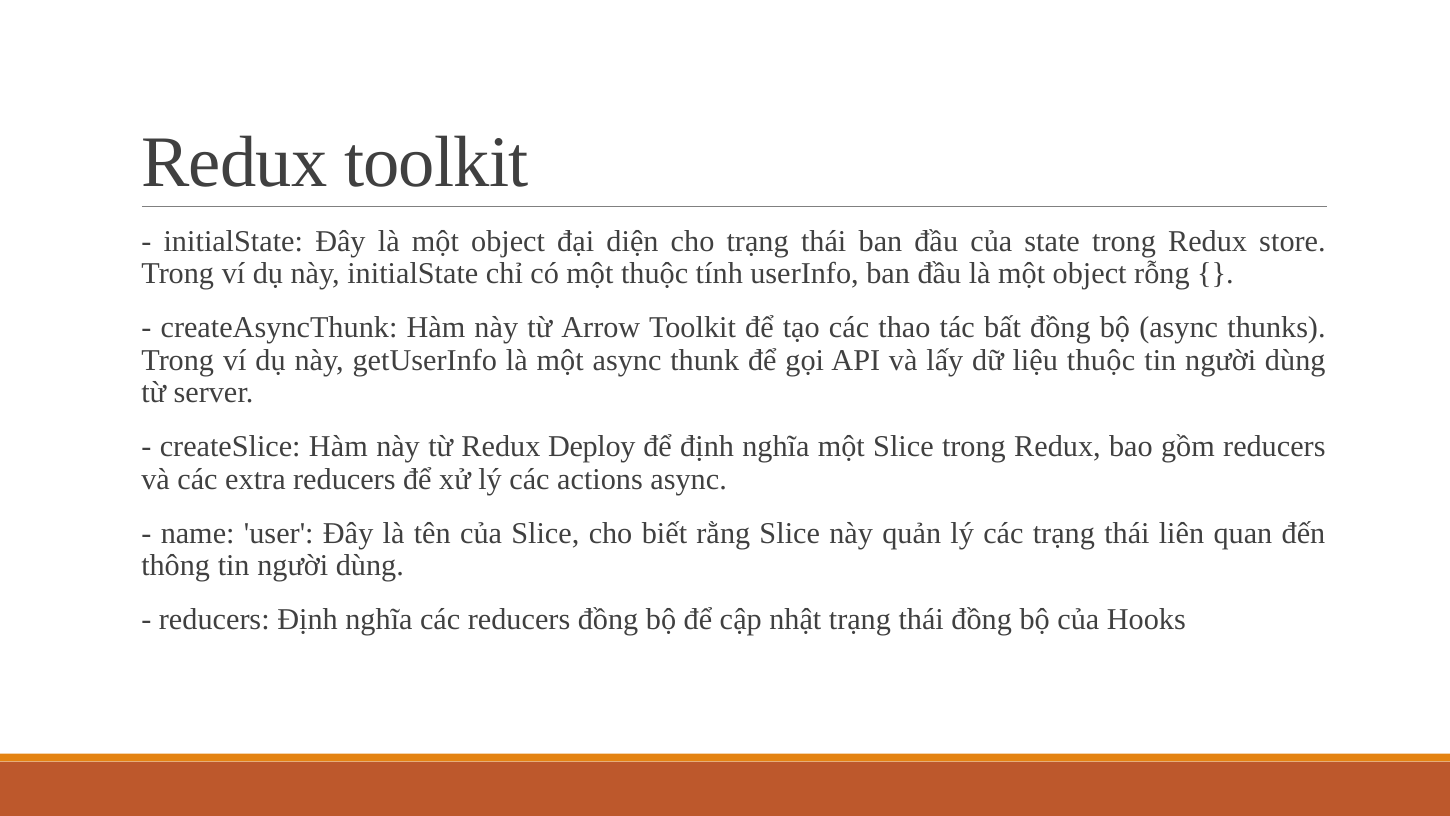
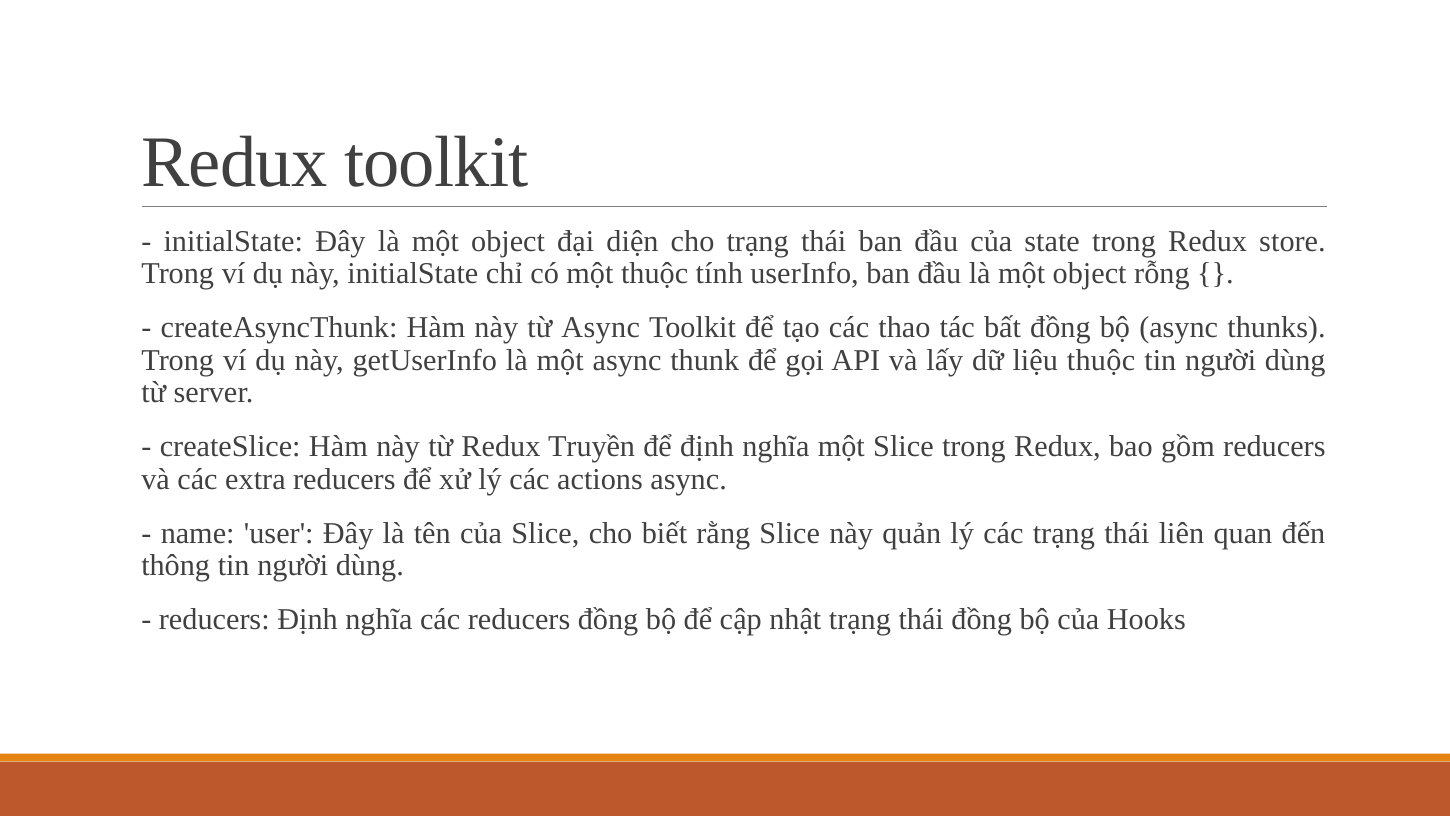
từ Arrow: Arrow -> Async
Deploy: Deploy -> Truyền
